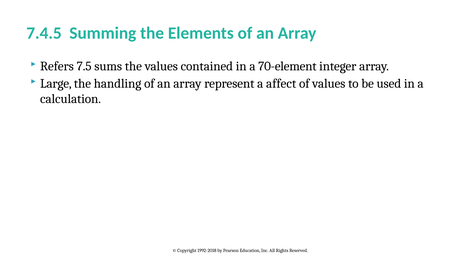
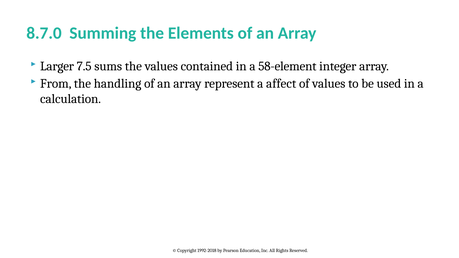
7.4.5: 7.4.5 -> 8.7.0
Refers: Refers -> Larger
70-element: 70-element -> 58-element
Large: Large -> From
